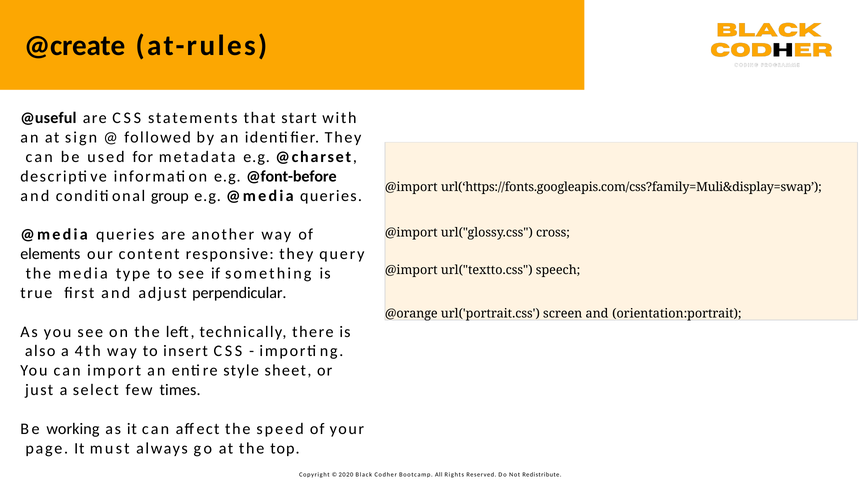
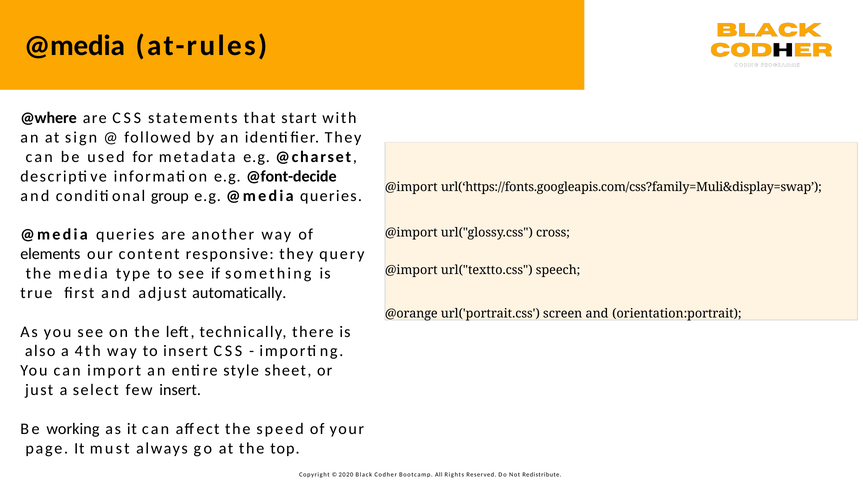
@create at (75, 46): @create -> @media
@useful: @useful -> @where
@font-before: @font-before -> @font-decide
perpendicular: perpendicular -> automatically
few times: times -> insert
